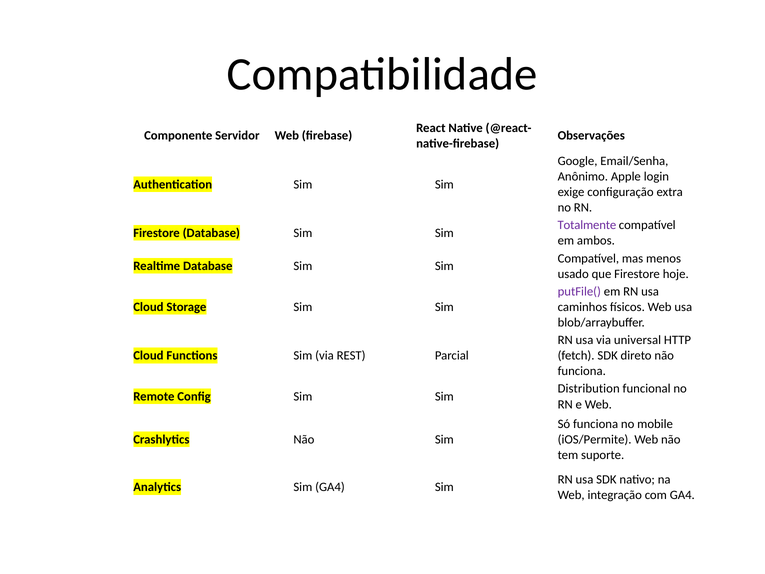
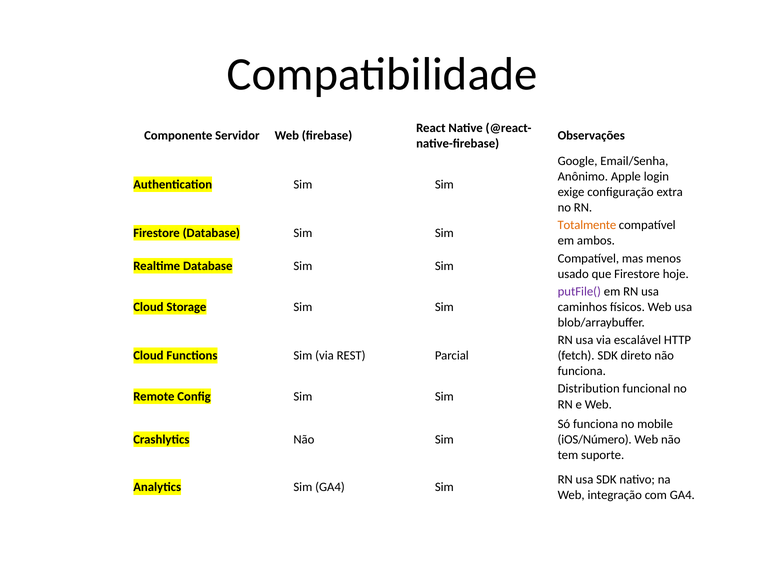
Totalmente colour: purple -> orange
universal: universal -> escalável
iOS/Permite: iOS/Permite -> iOS/Número
